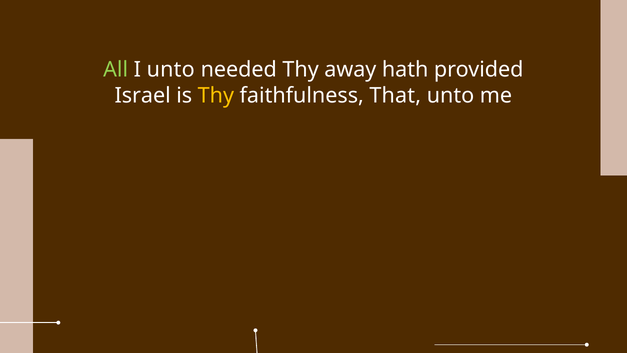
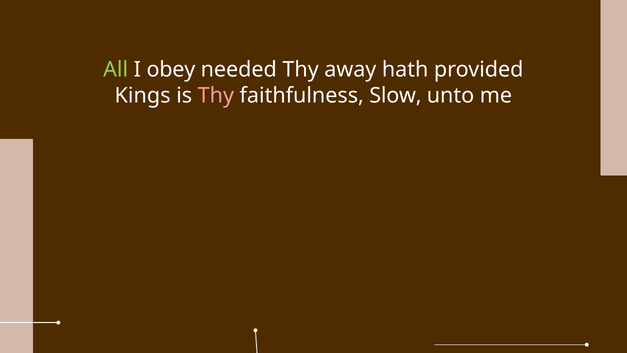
I unto: unto -> obey
Israel: Israel -> Kings
Thy at (216, 96) colour: yellow -> pink
That: That -> Slow
